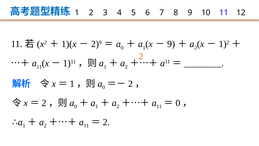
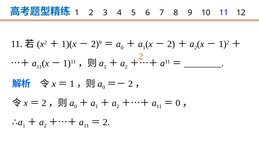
9 at (171, 44): 9 -> 2
